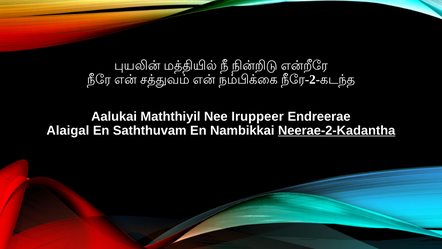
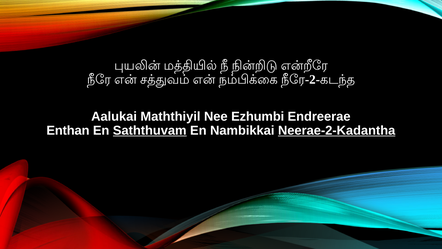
Iruppeer: Iruppeer -> Ezhumbi
Alaigal: Alaigal -> Enthan
Saththuvam underline: none -> present
